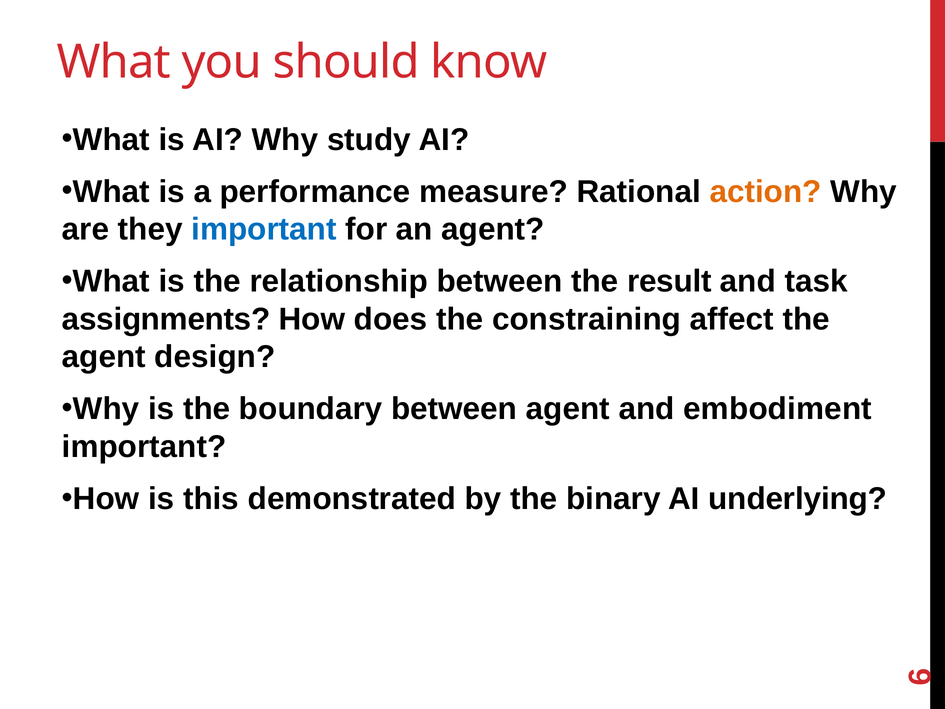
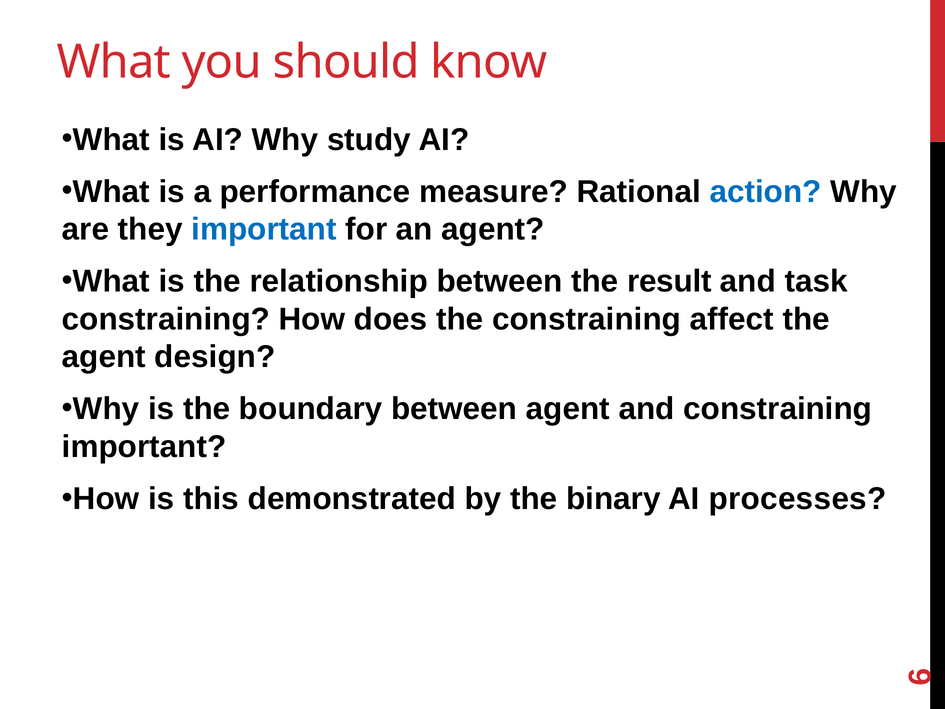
action colour: orange -> blue
assignments at (166, 319): assignments -> constraining
and embodiment: embodiment -> constraining
underlying: underlying -> processes
